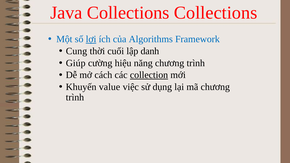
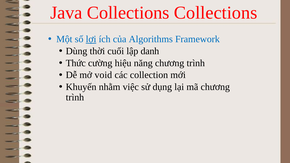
Cung: Cung -> Dùng
Giúp: Giúp -> Thức
cách: cách -> void
collection underline: present -> none
value: value -> nhằm
